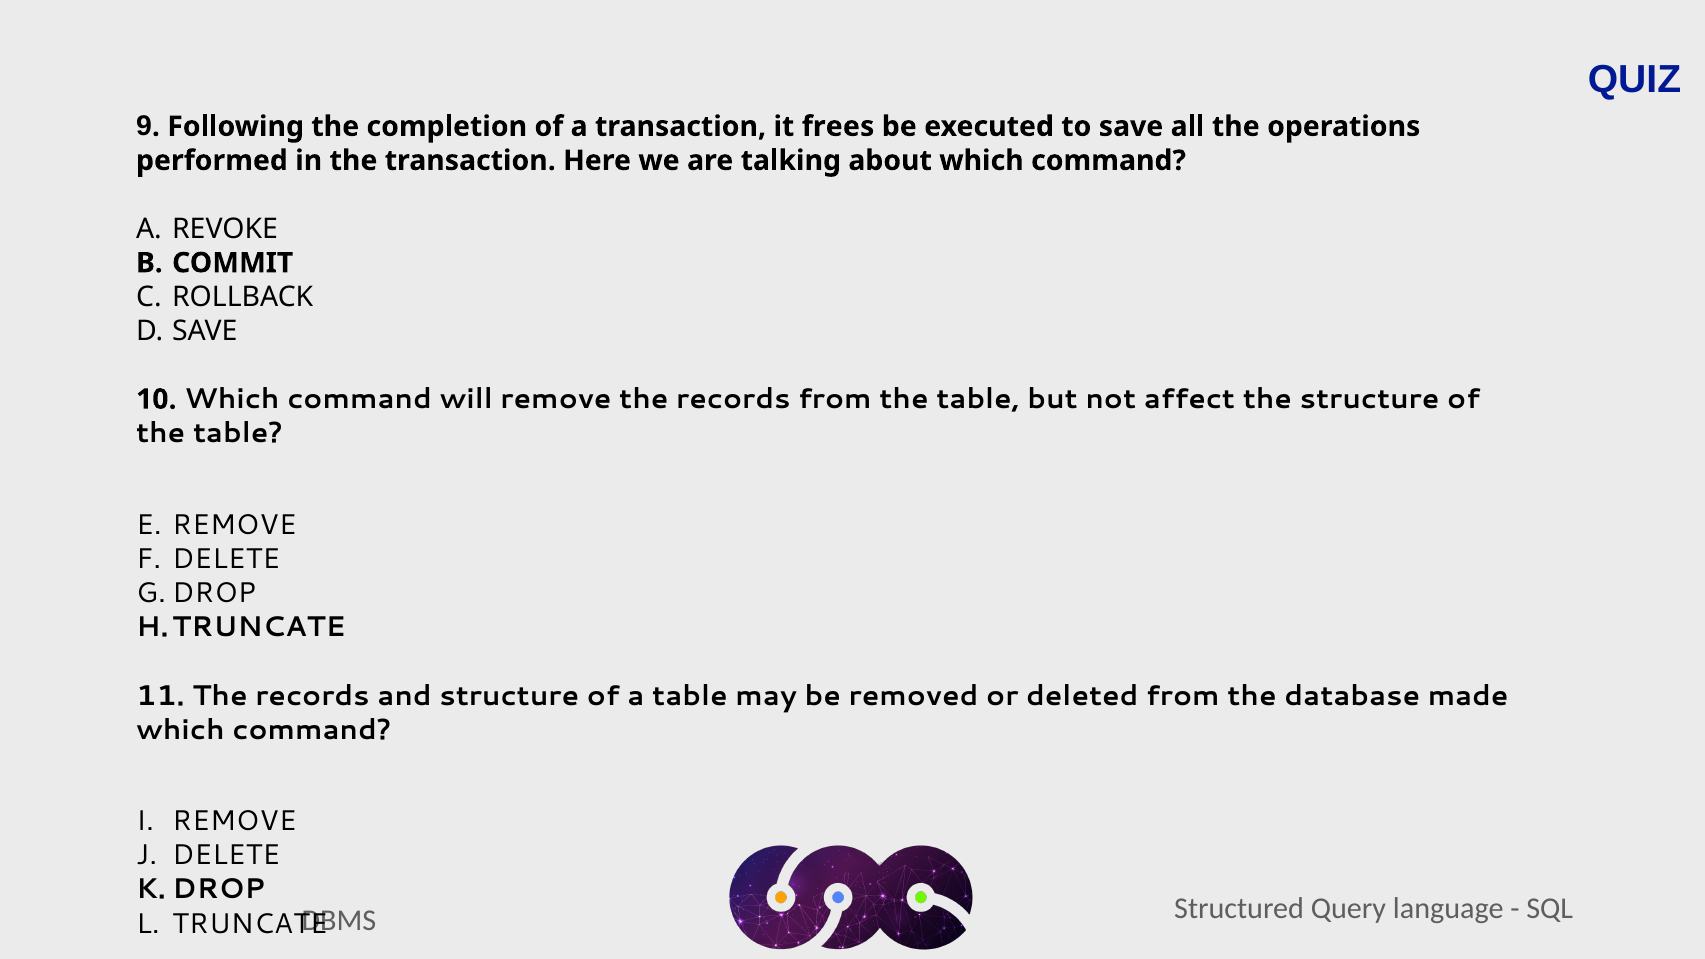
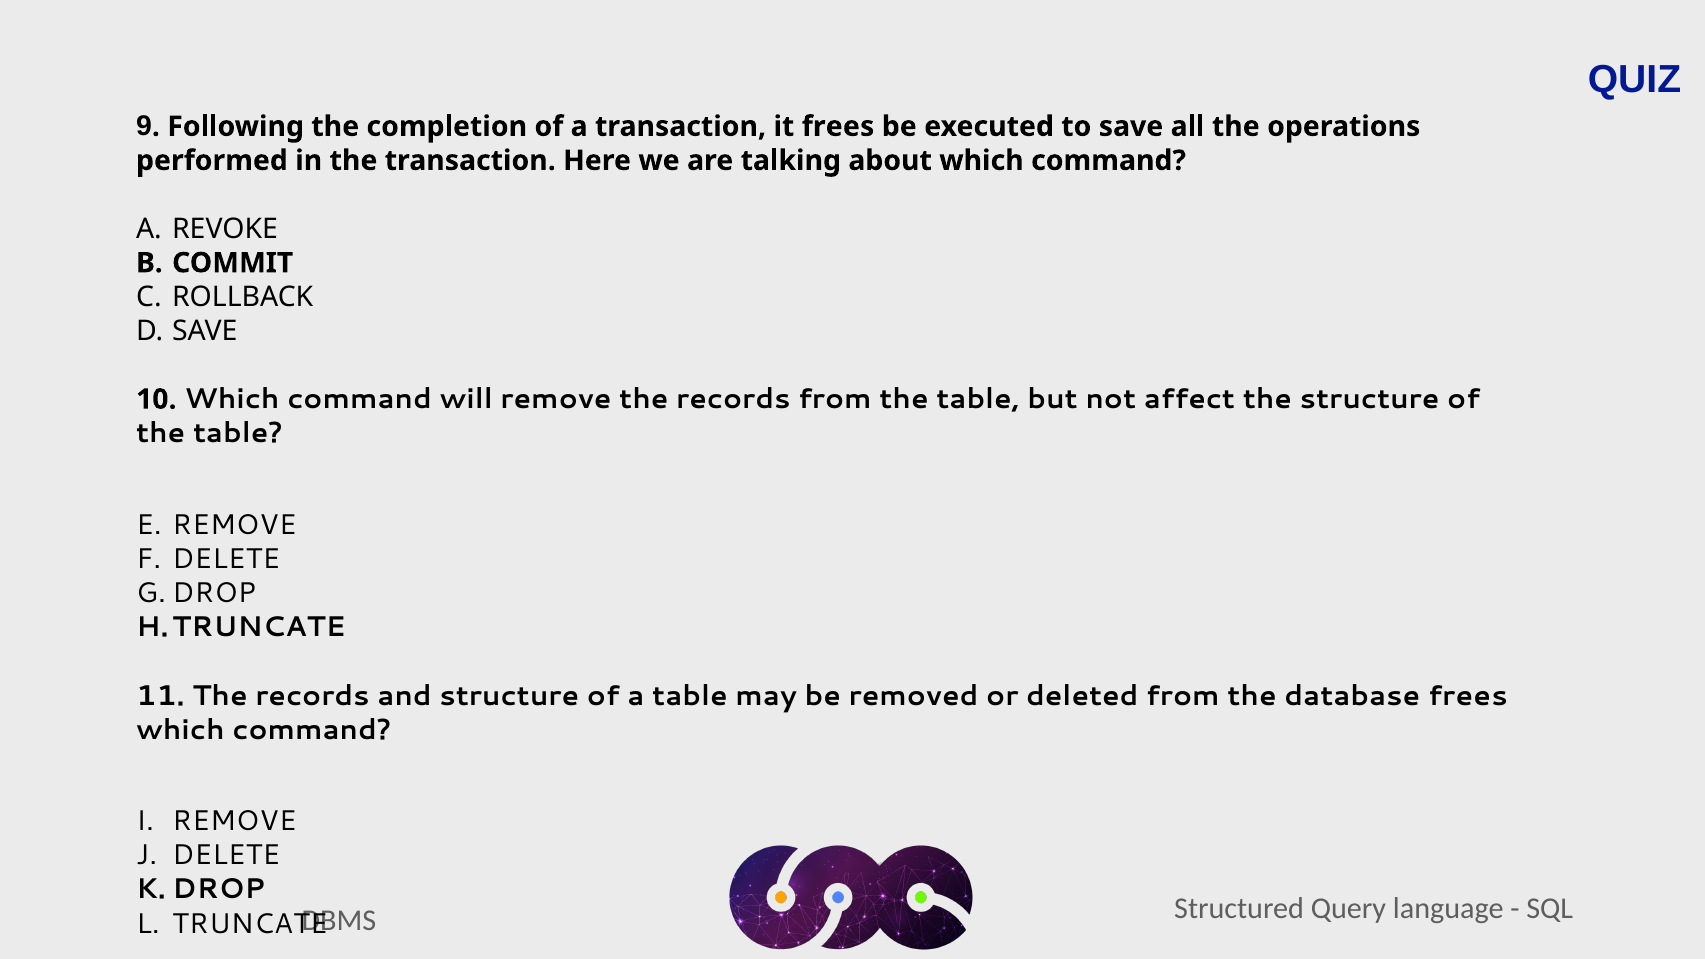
database made: made -> frees
